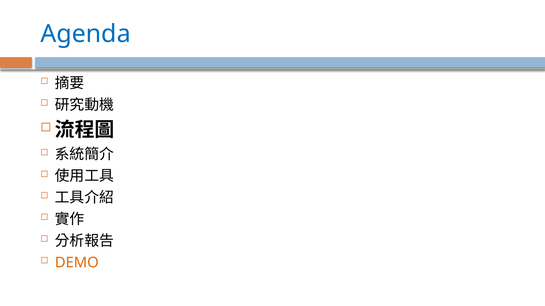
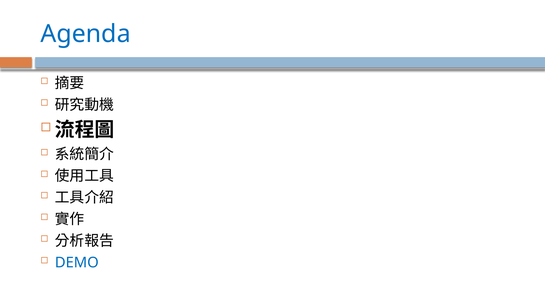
DEMO colour: orange -> blue
